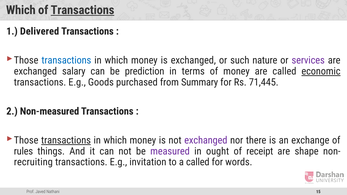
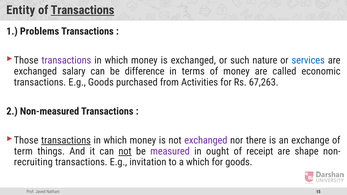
Which at (21, 10): Which -> Entity
Delivered: Delivered -> Problems
transactions at (66, 60) colour: blue -> purple
services colour: purple -> blue
prediction: prediction -> difference
economic underline: present -> none
Summary: Summary -> Activities
71,445: 71,445 -> 67,263
rules: rules -> term
not at (125, 151) underline: none -> present
a called: called -> which
for words: words -> goods
